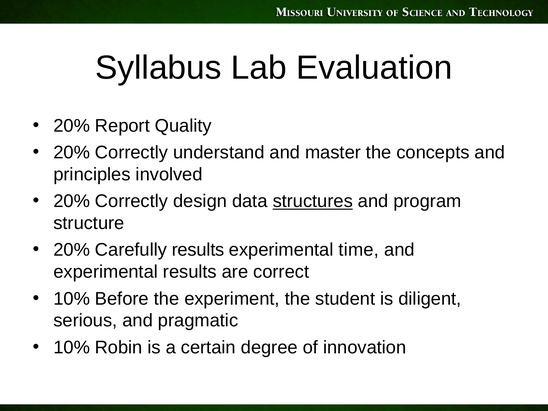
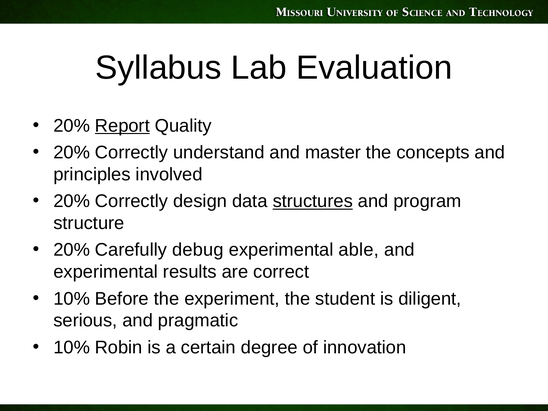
Report underline: none -> present
Carefully results: results -> debug
time: time -> able
